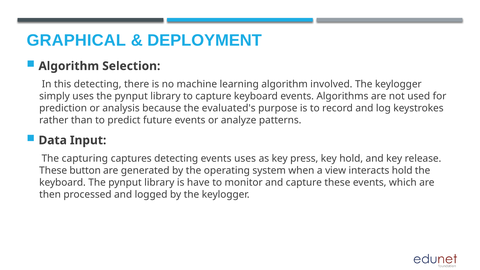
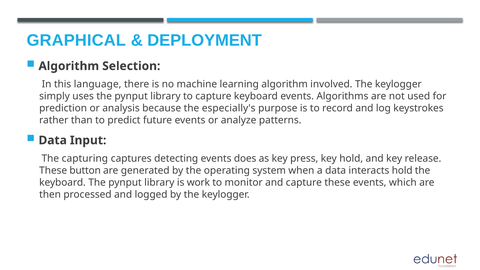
this detecting: detecting -> language
evaluated's: evaluated's -> especially's
events uses: uses -> does
a view: view -> data
have: have -> work
